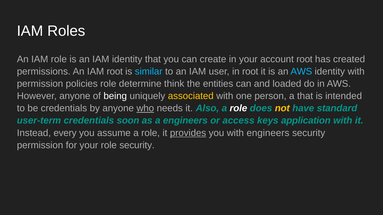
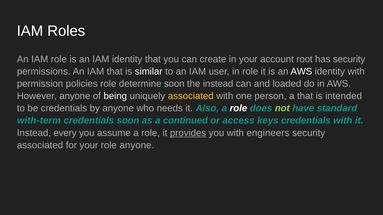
has created: created -> security
IAM root: root -> that
similar colour: light blue -> white
in root: root -> role
AWS at (301, 72) colour: light blue -> white
determine think: think -> soon
the entities: entities -> instead
who underline: present -> none
not colour: yellow -> light green
user-term: user-term -> with-term
a engineers: engineers -> continued
keys application: application -> credentials
permission at (40, 145): permission -> associated
role security: security -> anyone
